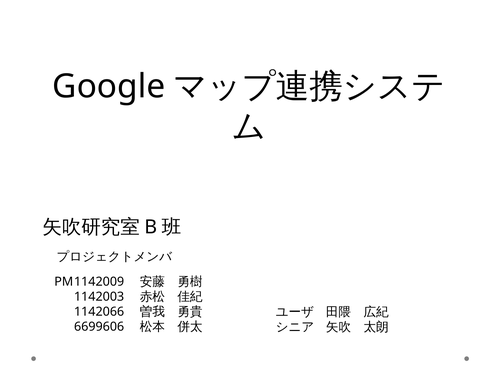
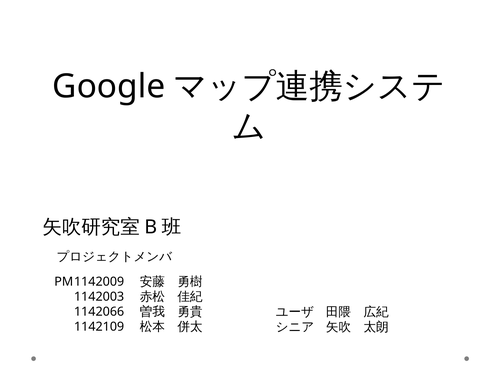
6699606: 6699606 -> 1142109
